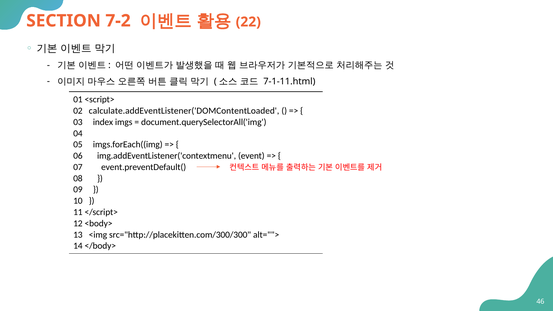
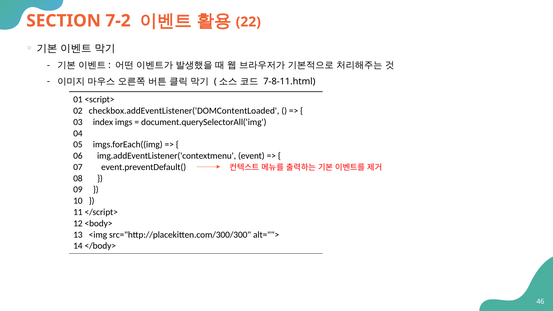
7-1-11.html: 7-1-11.html -> 7-8-11.html
calculate.addEventListener('DOMContentLoaded: calculate.addEventListener('DOMContentLoaded -> checkbox.addEventListener('DOMContentLoaded
